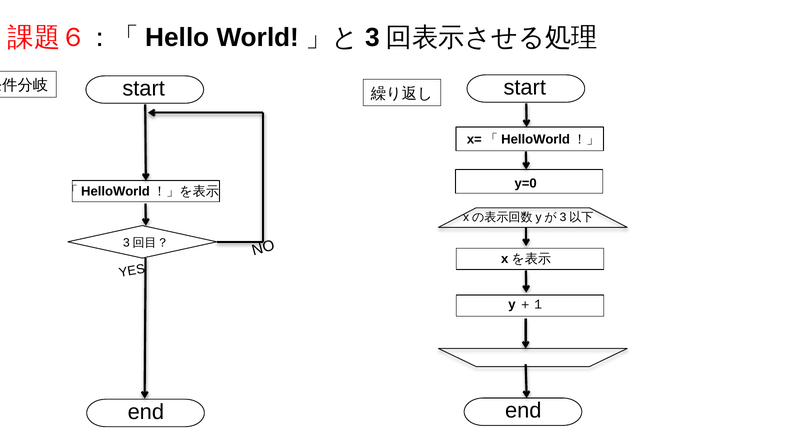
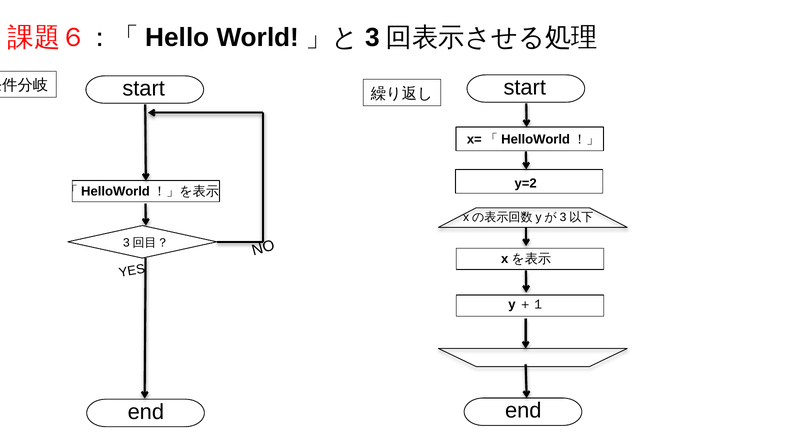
y=0: y=0 -> y=2
